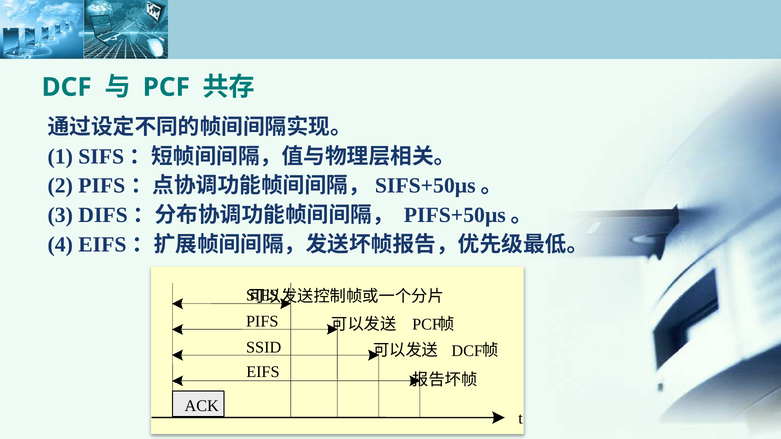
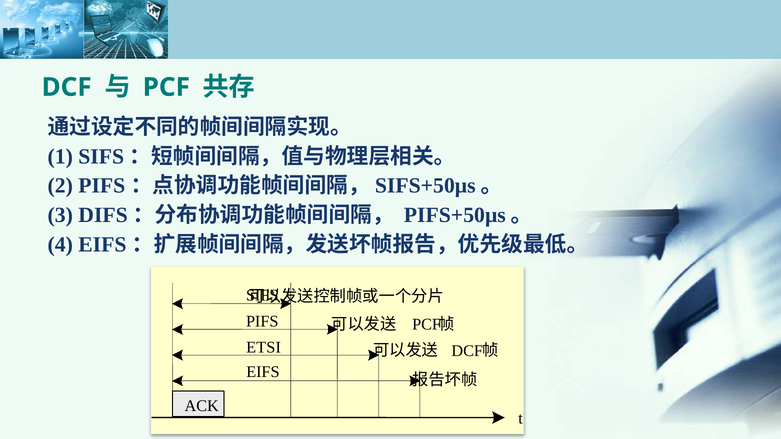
SSID: SSID -> ETSI
